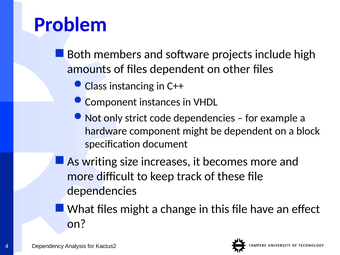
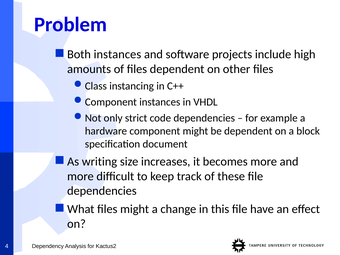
Both members: members -> instances
